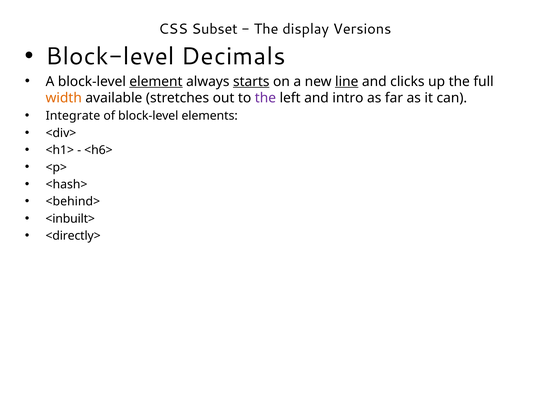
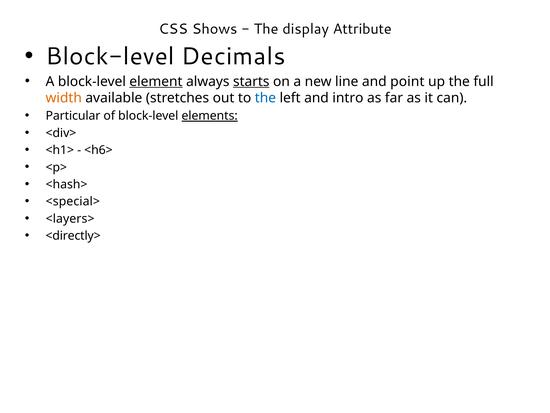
Subset: Subset -> Shows
Versions: Versions -> Attribute
line underline: present -> none
clicks: clicks -> point
the at (265, 98) colour: purple -> blue
Integrate: Integrate -> Particular
elements underline: none -> present
<behind>: <behind> -> <special>
<inbuilt>: <inbuilt> -> <layers>
